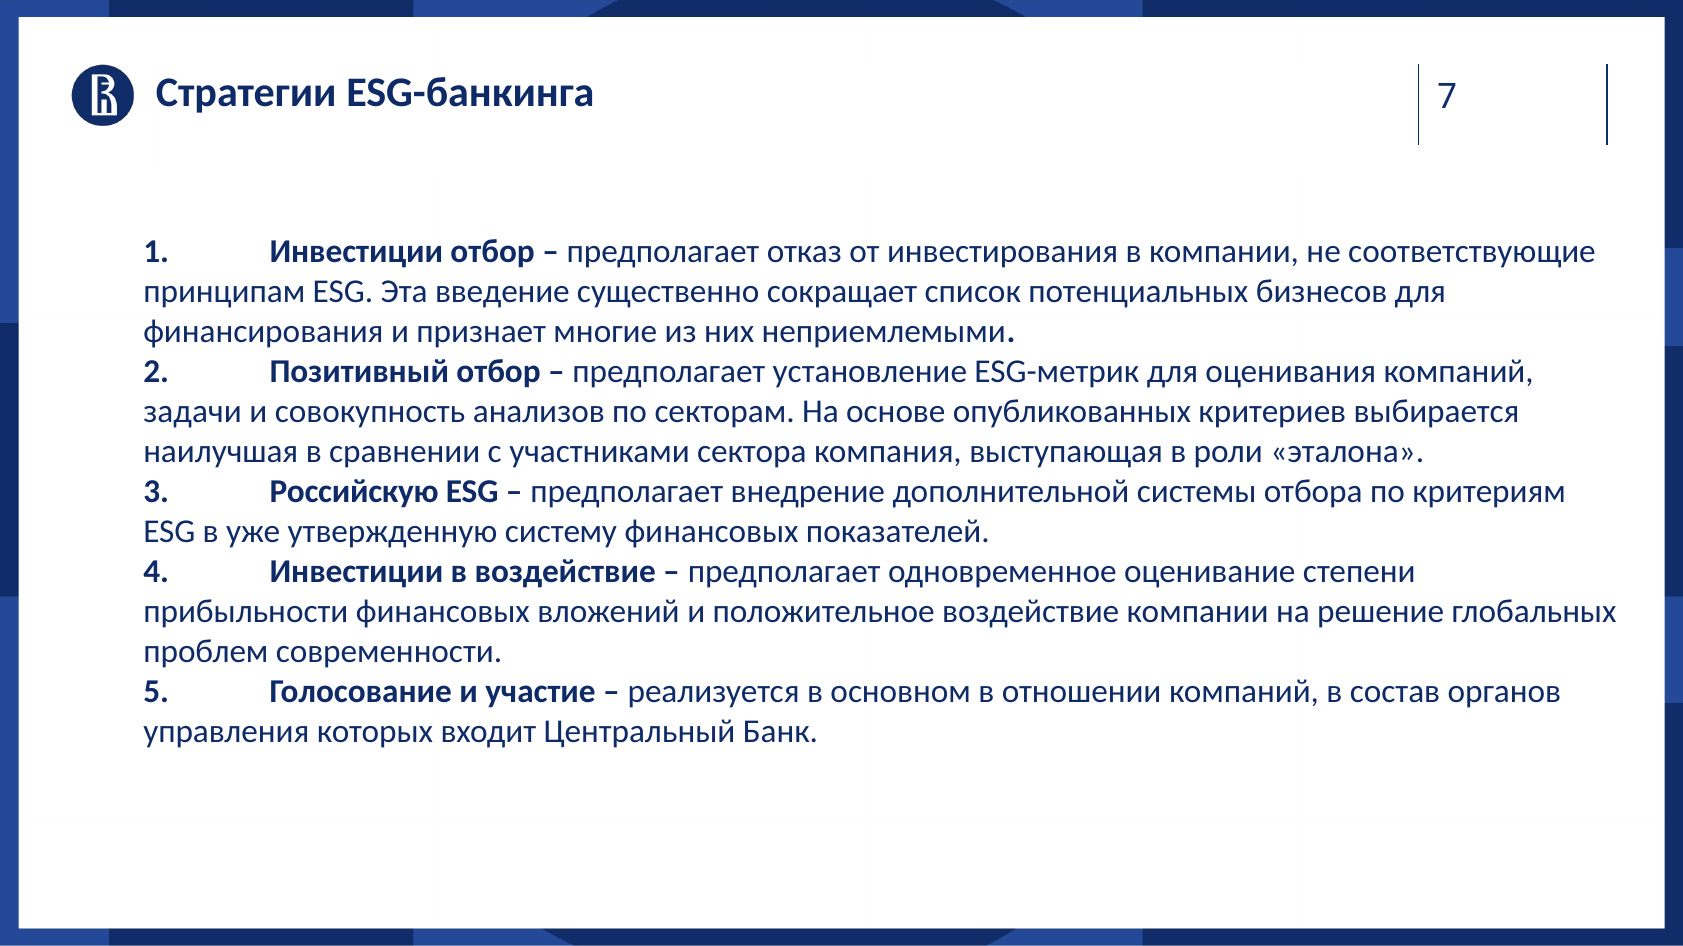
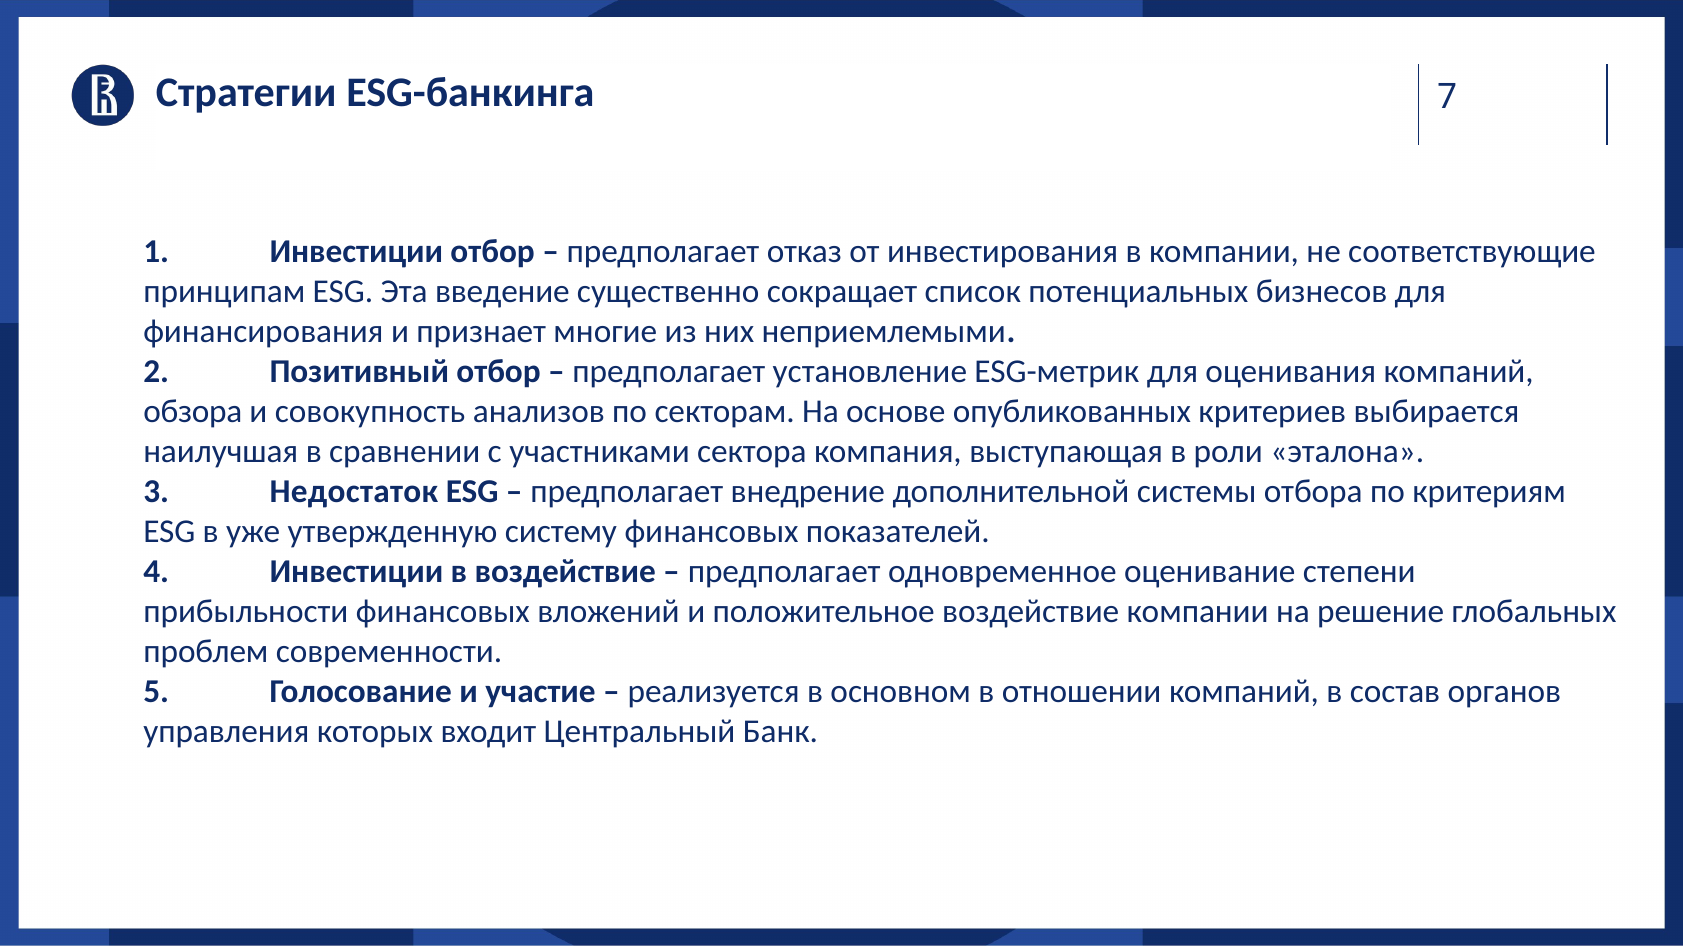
задачи: задачи -> обзора
Российскую: Российскую -> Недостаток
